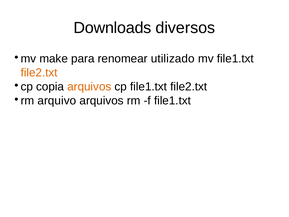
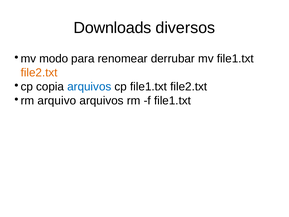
make: make -> modo
utilizado: utilizado -> derrubar
arquivos at (89, 86) colour: orange -> blue
